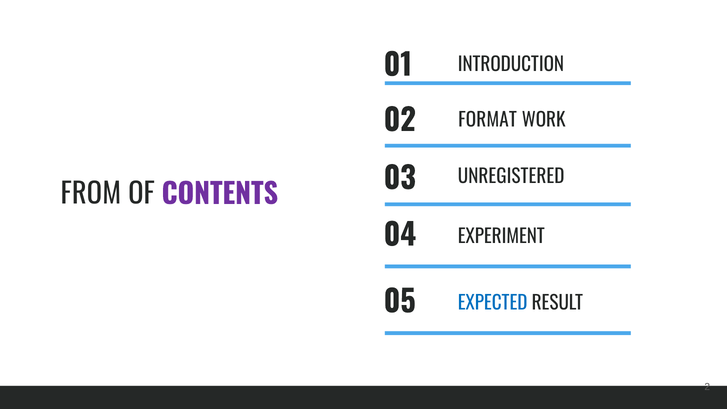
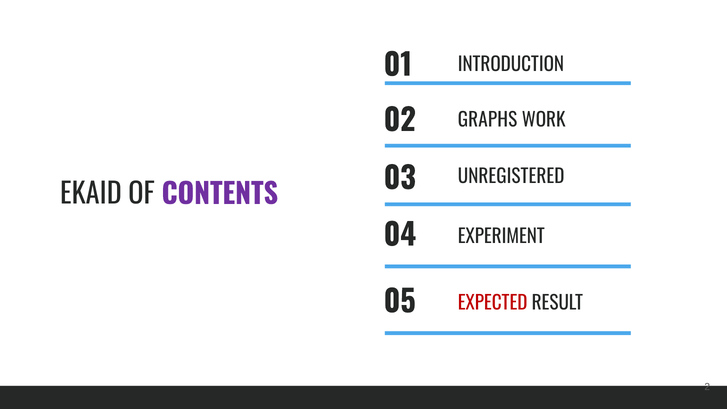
FORMAT: FORMAT -> GRAPHS
FROM: FROM -> EKAID
EXPECTED colour: blue -> red
